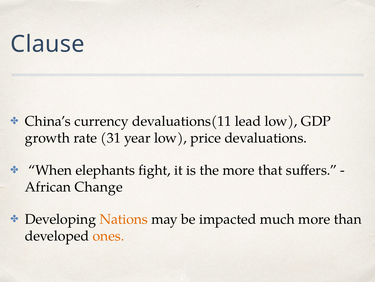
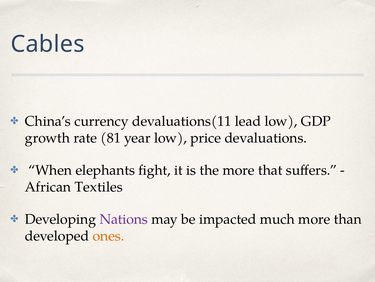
Clause: Clause -> Cables
31: 31 -> 81
Change: Change -> Textiles
Nations colour: orange -> purple
